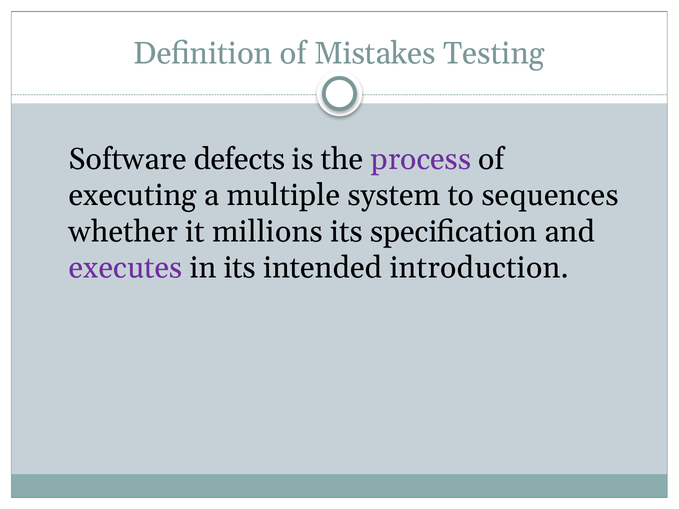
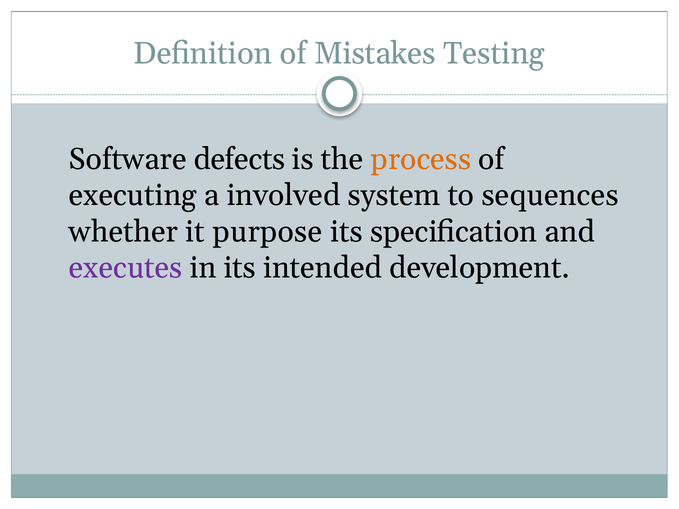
process colour: purple -> orange
multiple: multiple -> involved
millions: millions -> purpose
introduction: introduction -> development
